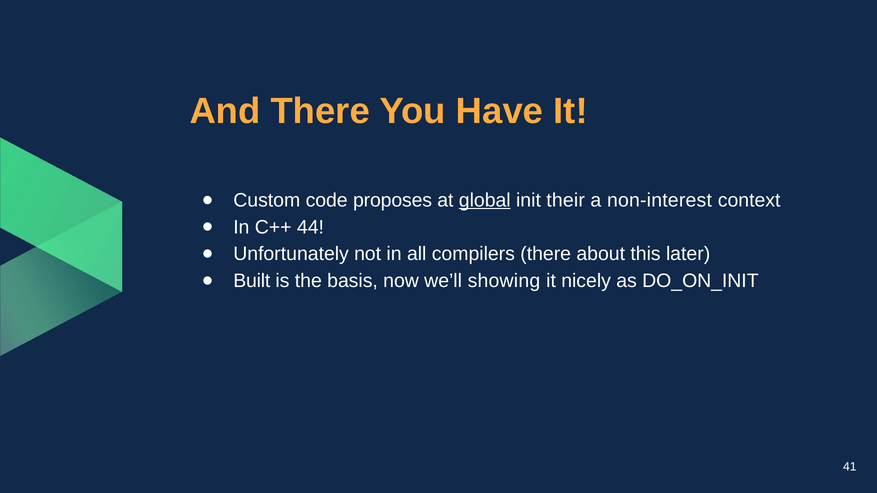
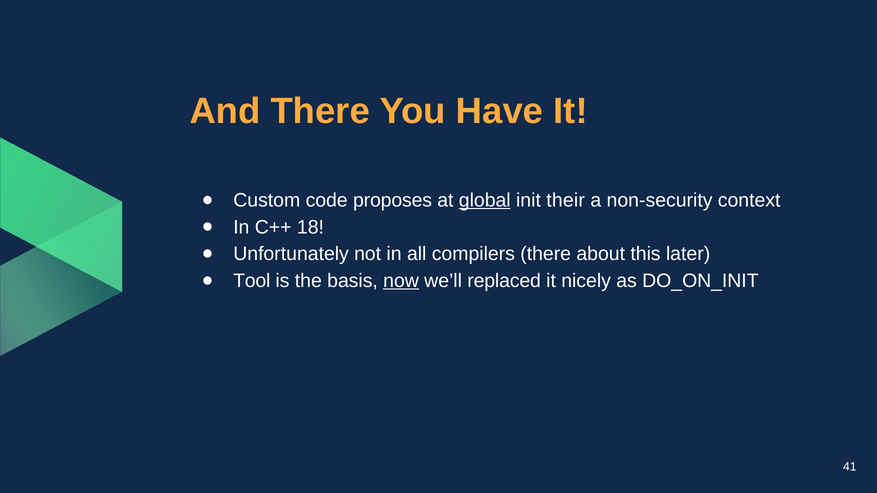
non-interest: non-interest -> non-security
44: 44 -> 18
Built: Built -> Tool
now underline: none -> present
showing: showing -> replaced
